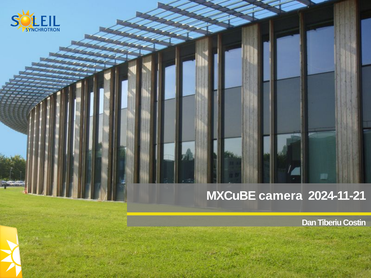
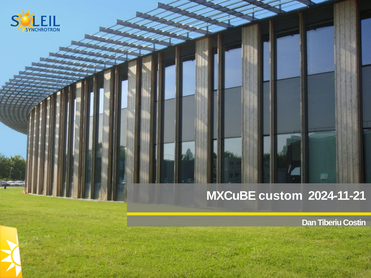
camera: camera -> custom
